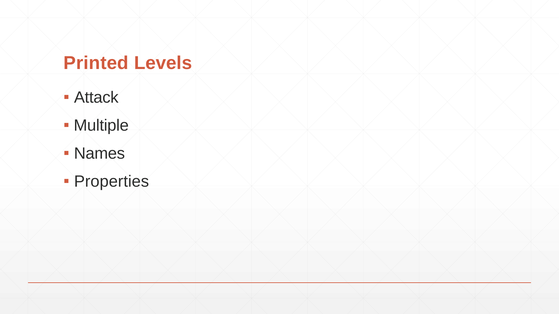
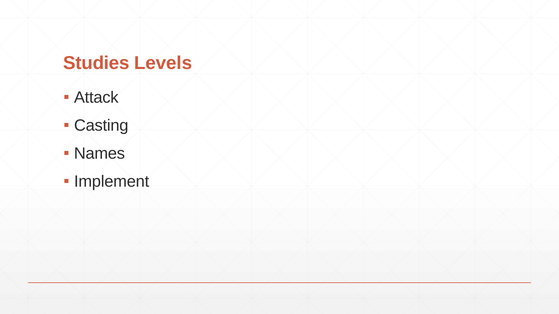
Printed: Printed -> Studies
Multiple: Multiple -> Casting
Properties: Properties -> Implement
